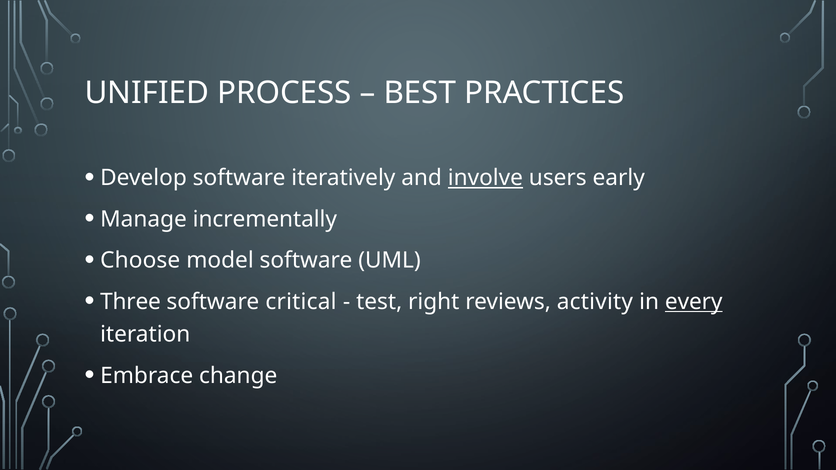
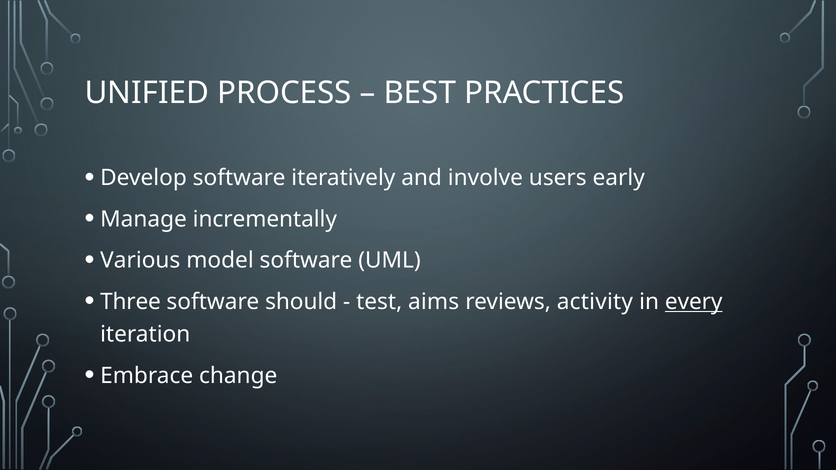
involve underline: present -> none
Choose: Choose -> Various
critical: critical -> should
right: right -> aims
